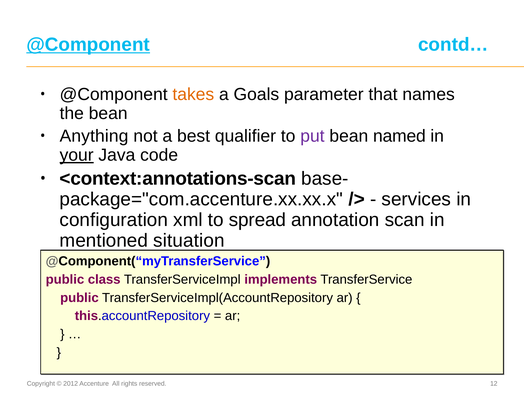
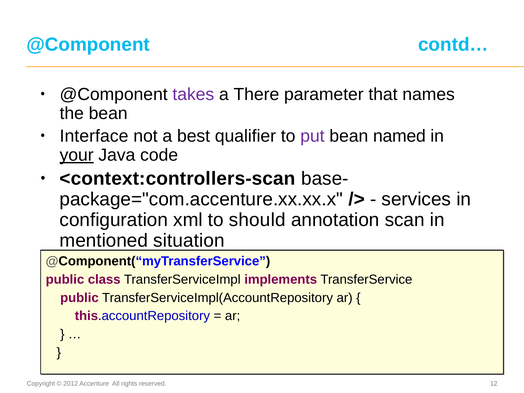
@Component at (88, 45) underline: present -> none
takes colour: orange -> purple
Goals: Goals -> There
Anything: Anything -> Interface
<context:annotations-scan: <context:annotations-scan -> <context:controllers-scan
spread: spread -> should
